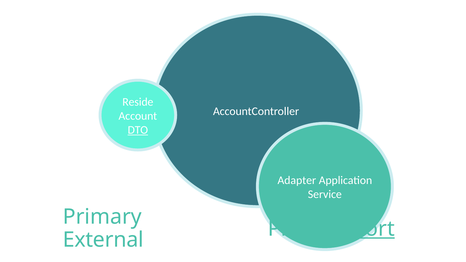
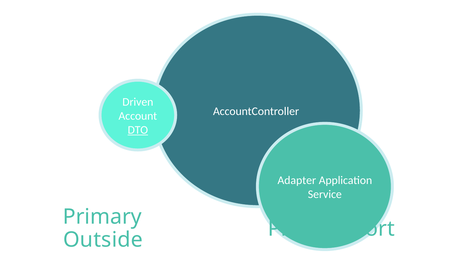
Reside: Reside -> Driven
Port underline: present -> none
External: External -> Outside
